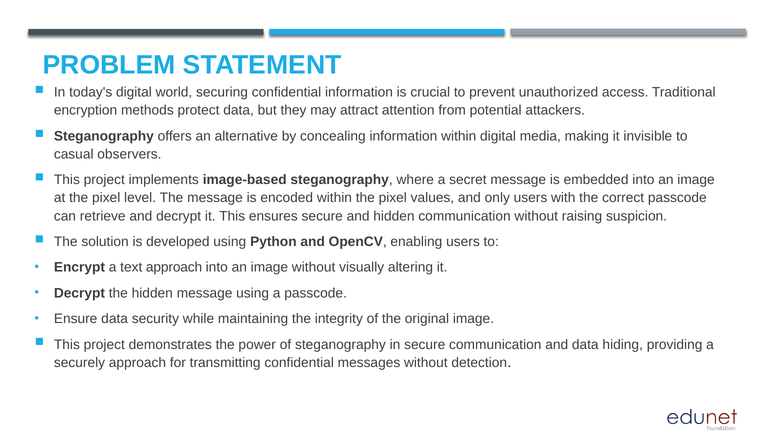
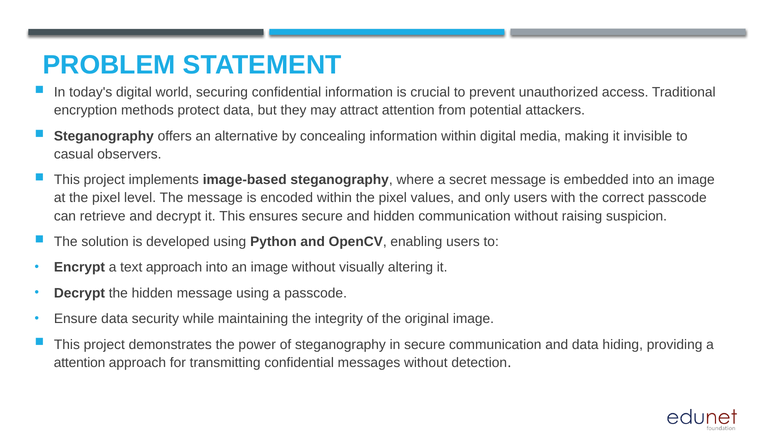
securely at (79, 363): securely -> attention
